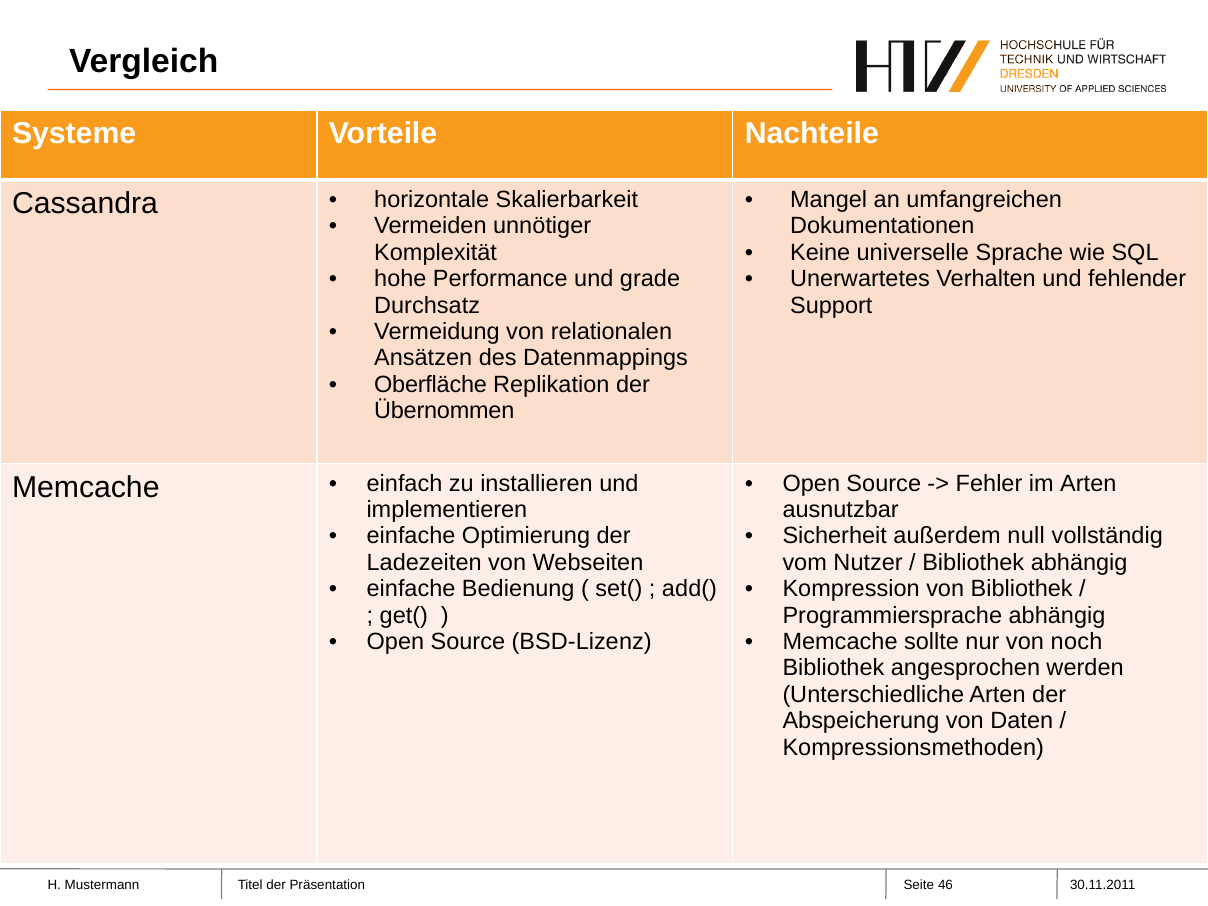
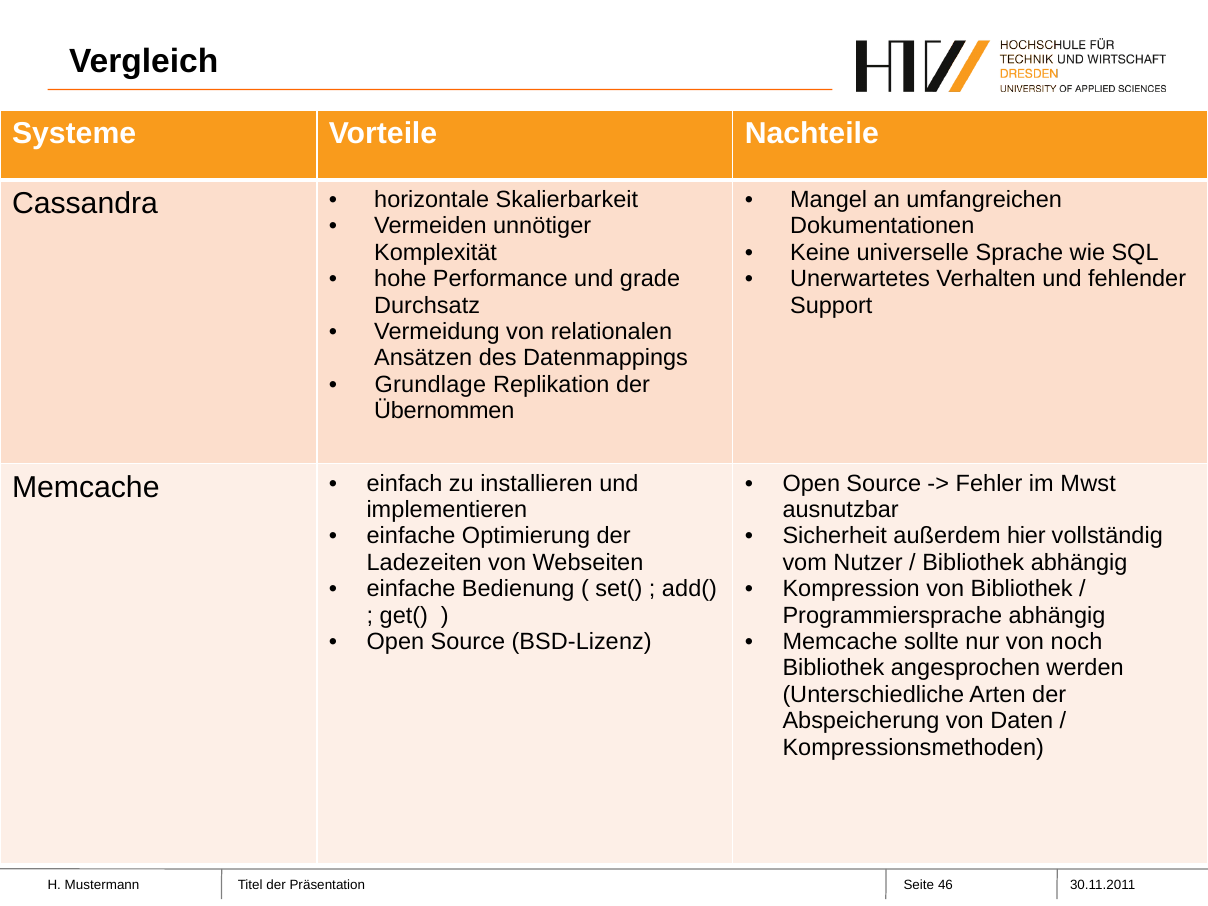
Oberfläche: Oberfläche -> Grundlage
im Arten: Arten -> Mwst
null: null -> hier
